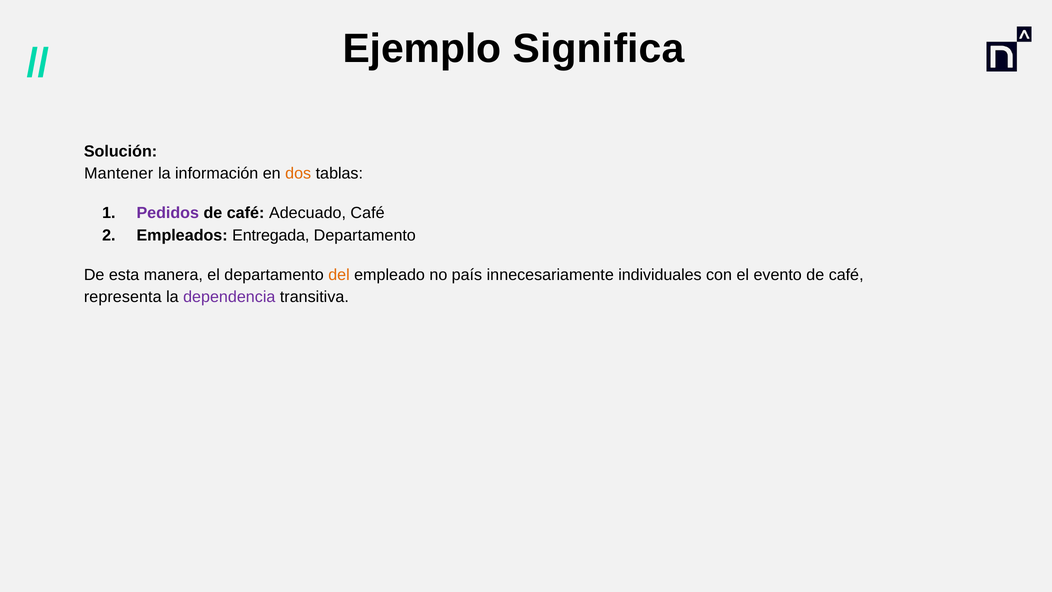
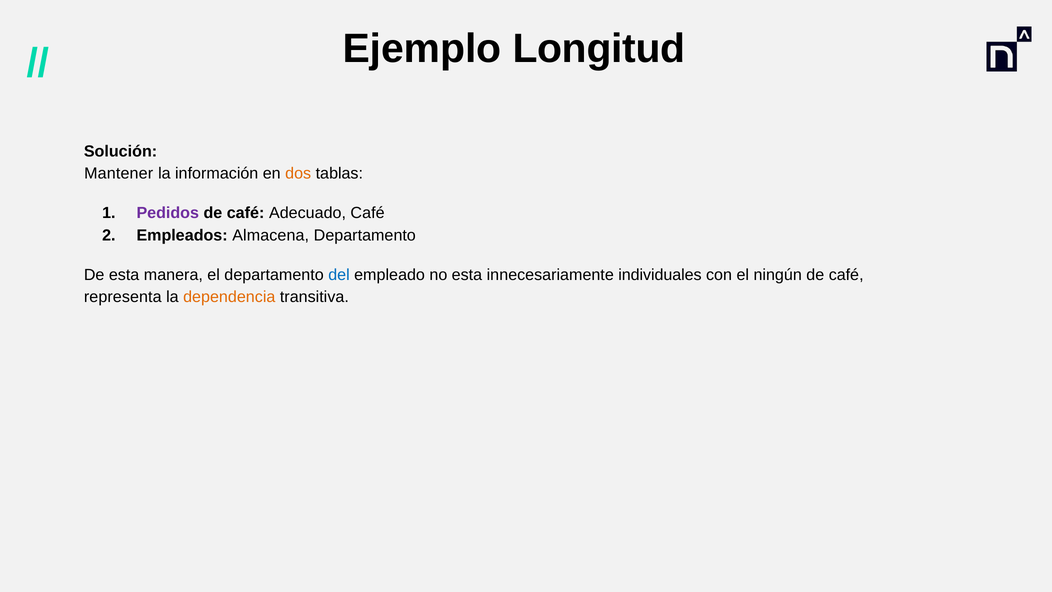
Significa: Significa -> Longitud
Entregada: Entregada -> Almacena
del colour: orange -> blue
no país: país -> esta
evento: evento -> ningún
dependencia colour: purple -> orange
